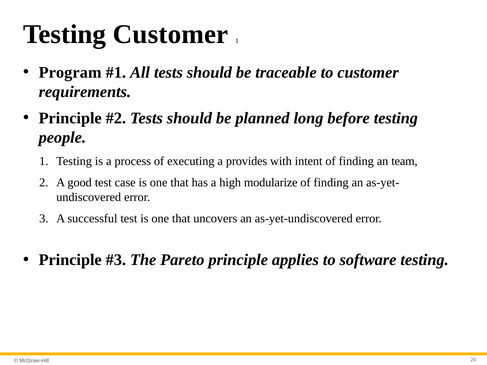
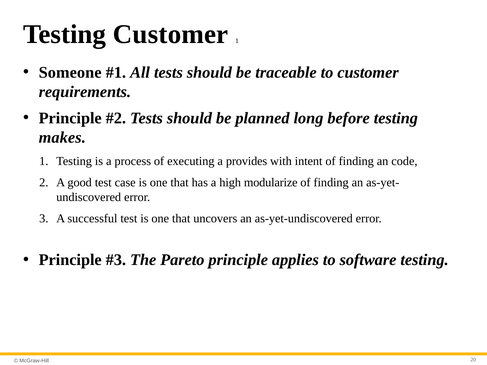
Program: Program -> Someone
people: people -> makes
team: team -> code
